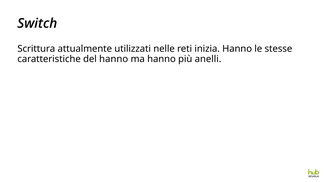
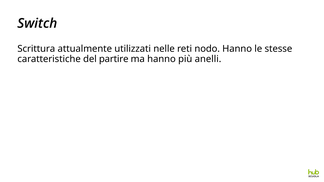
inizia: inizia -> nodo
del hanno: hanno -> partire
